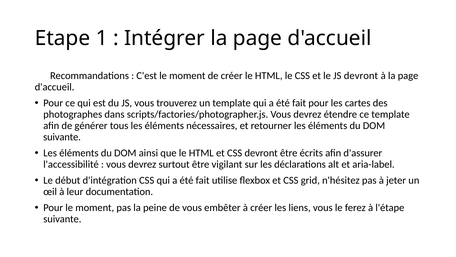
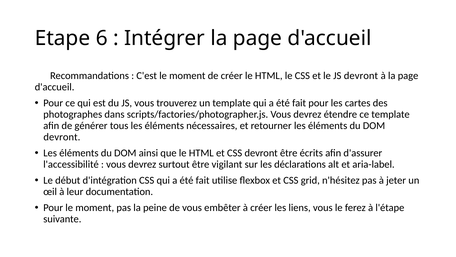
1: 1 -> 6
suivante at (62, 137): suivante -> devront
